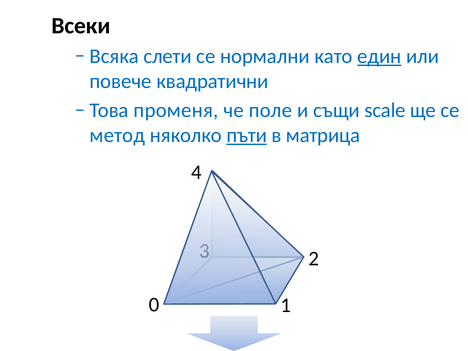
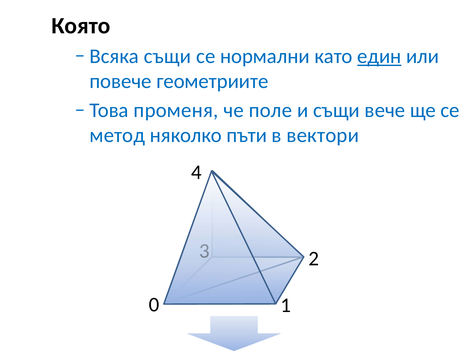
Всеки: Всеки -> Която
Всяка слети: слети -> същи
квадратични: квадратични -> геометриите
scale: scale -> вече
пъти underline: present -> none
матрица: матрица -> вектори
